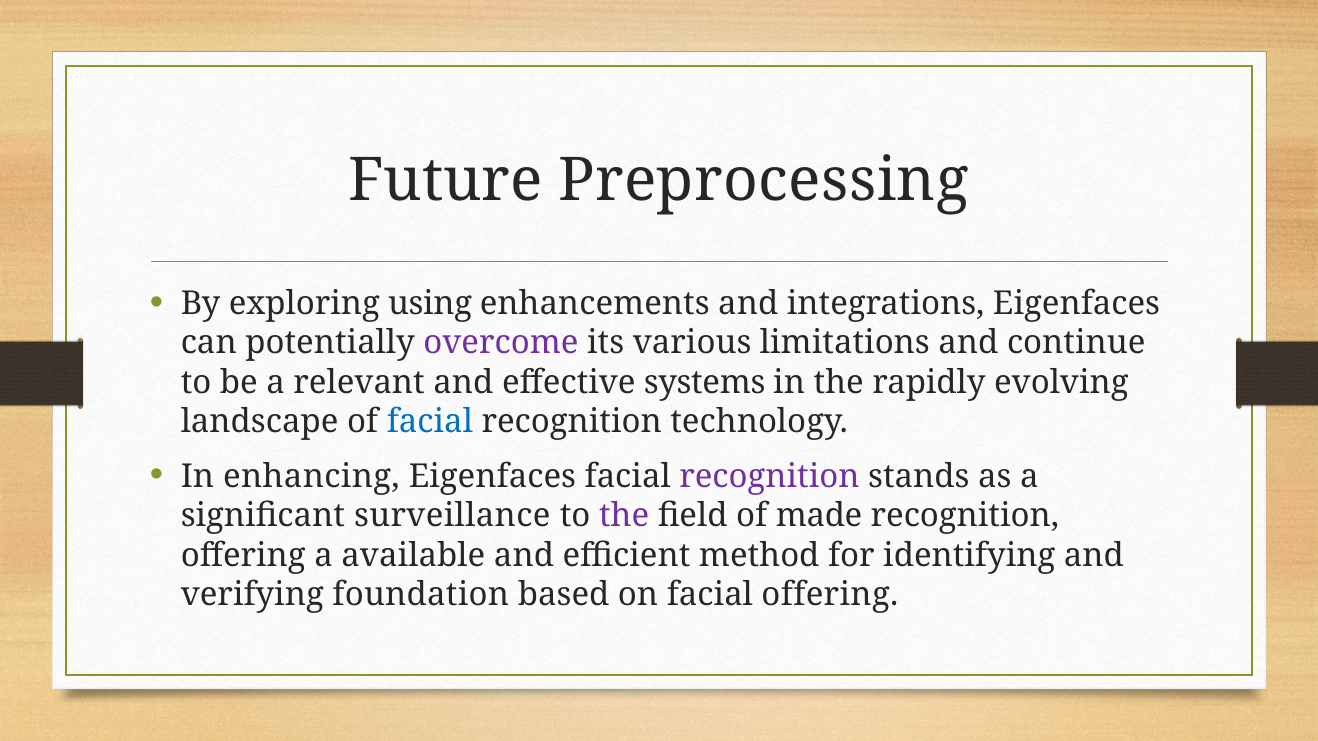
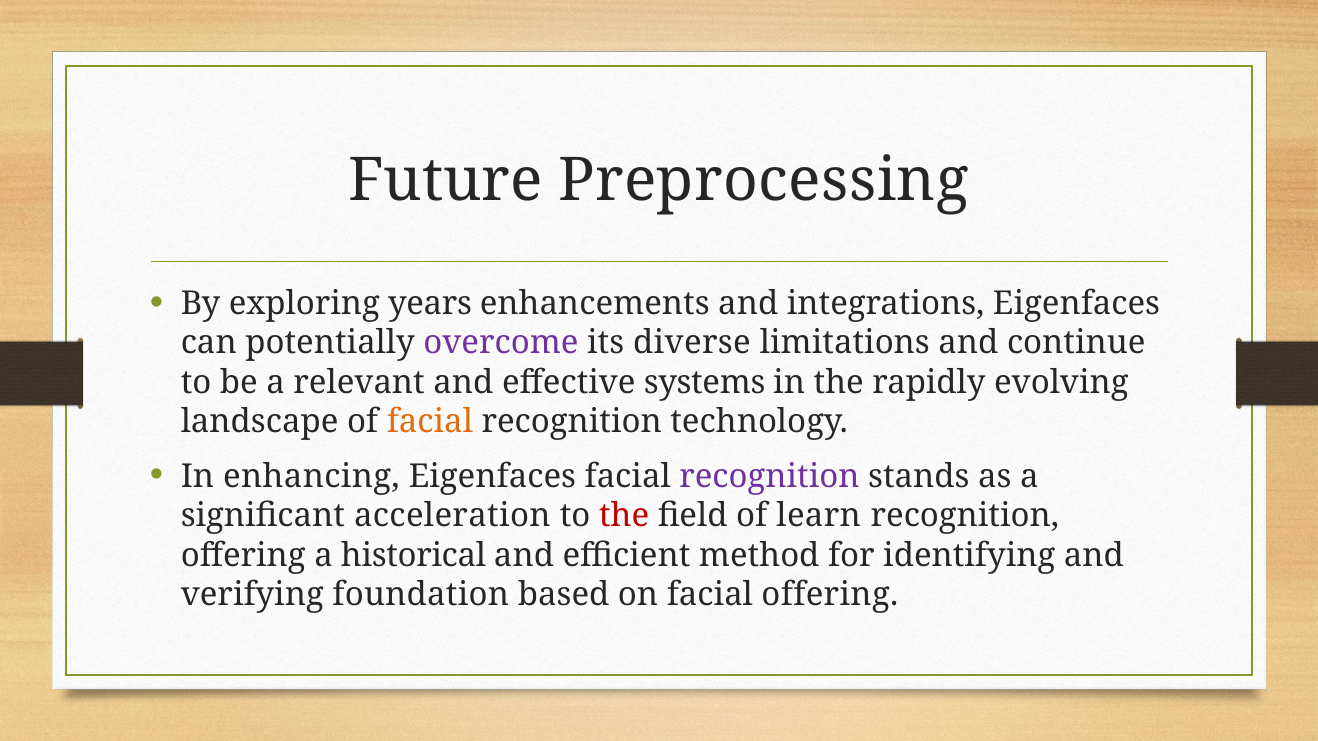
using: using -> years
various: various -> diverse
facial at (430, 422) colour: blue -> orange
surveillance: surveillance -> acceleration
the at (624, 516) colour: purple -> red
made: made -> learn
available: available -> historical
